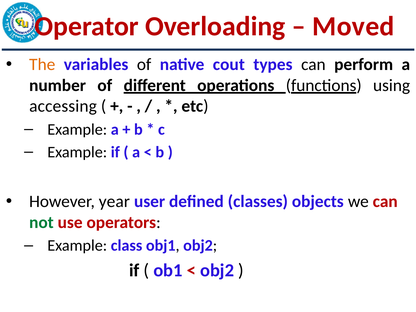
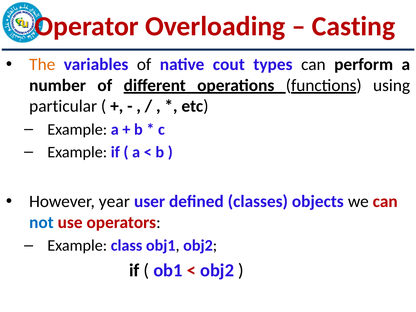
Moved: Moved -> Casting
accessing: accessing -> particular
not colour: green -> blue
